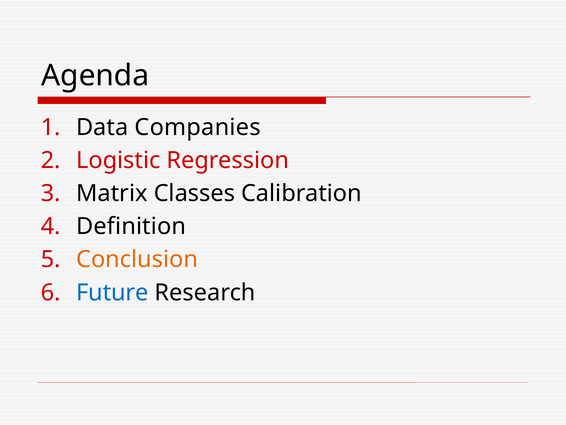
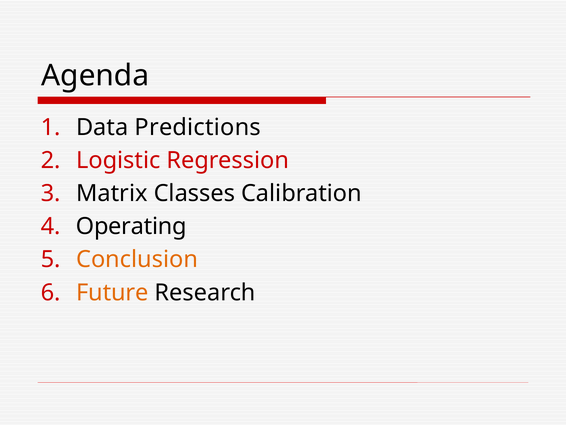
Companies: Companies -> Predictions
Definition: Definition -> Operating
Future colour: blue -> orange
